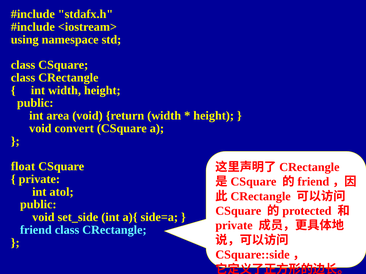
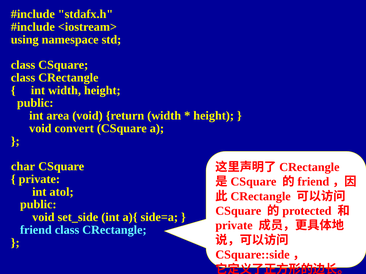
float: float -> char
